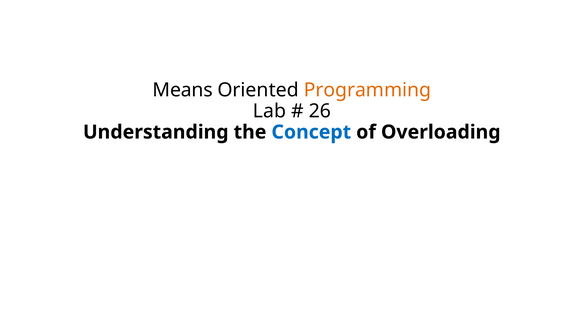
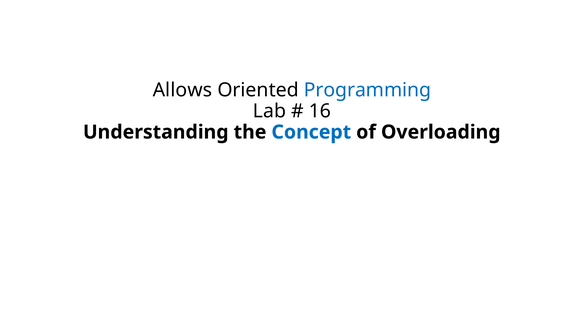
Means: Means -> Allows
Programming colour: orange -> blue
26: 26 -> 16
